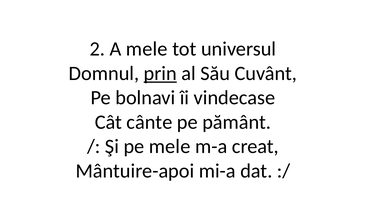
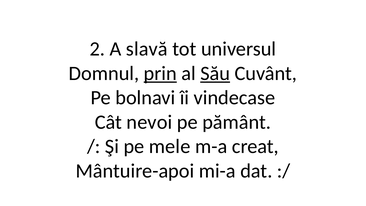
A mele: mele -> slavă
Său underline: none -> present
cânte: cânte -> nevoi
